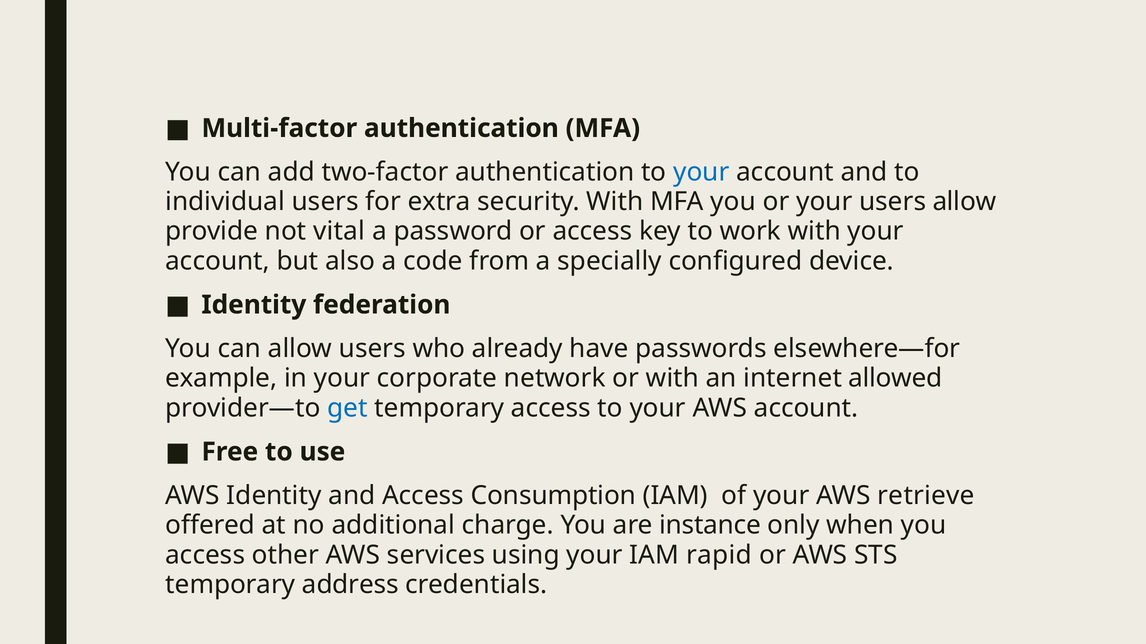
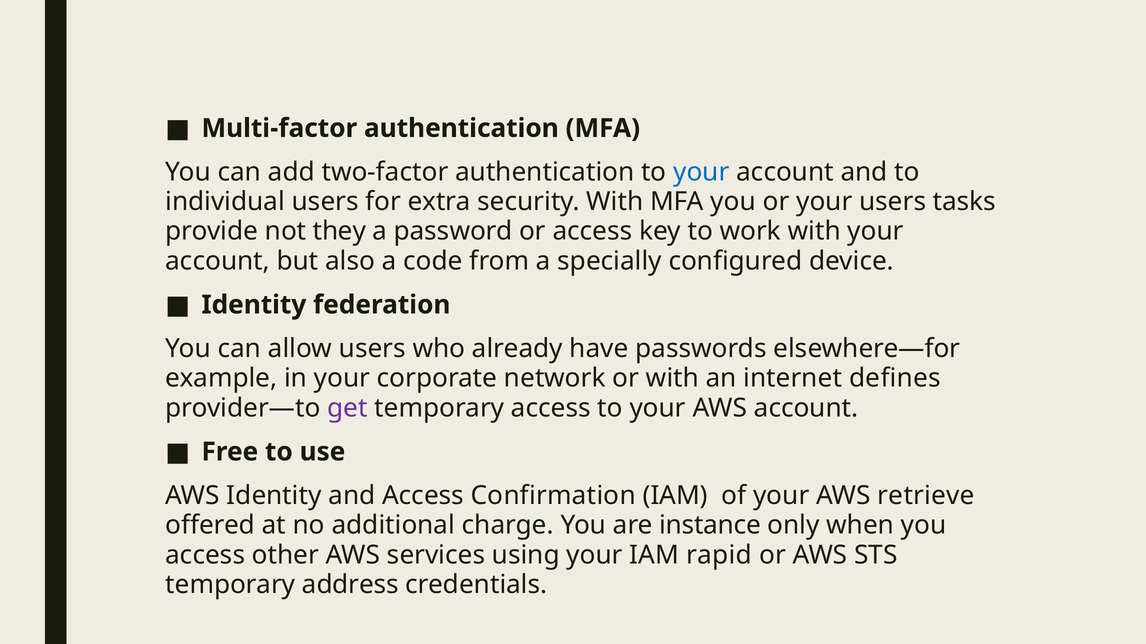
users allow: allow -> tasks
vital: vital -> they
allowed: allowed -> defines
get colour: blue -> purple
Consumption: Consumption -> Confirmation
